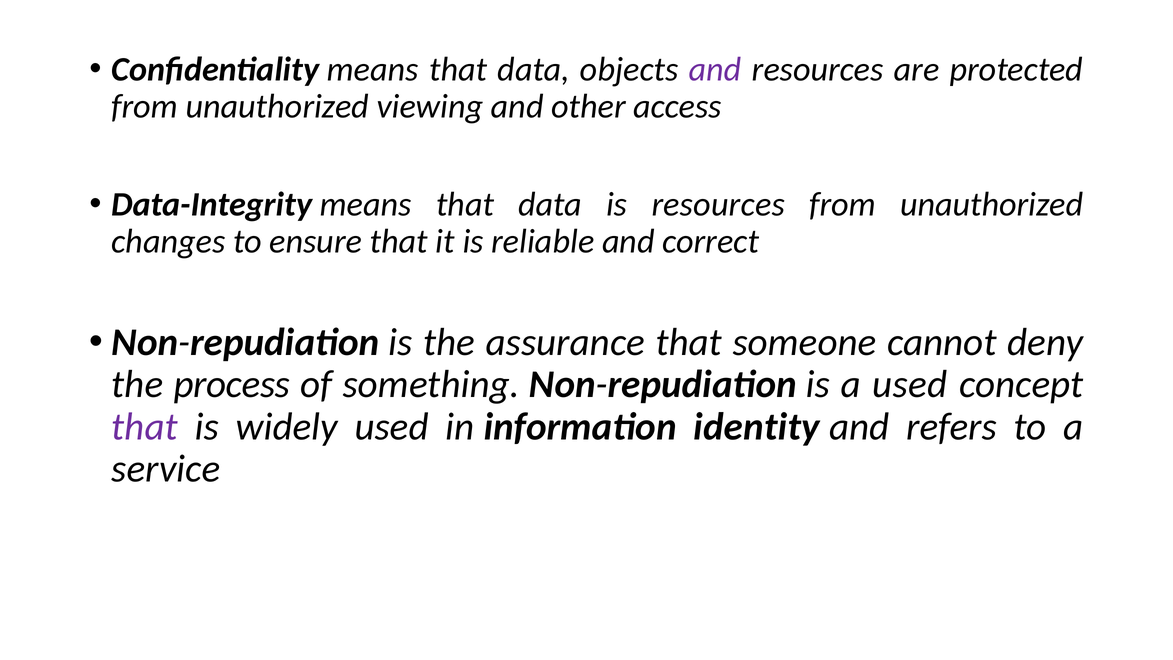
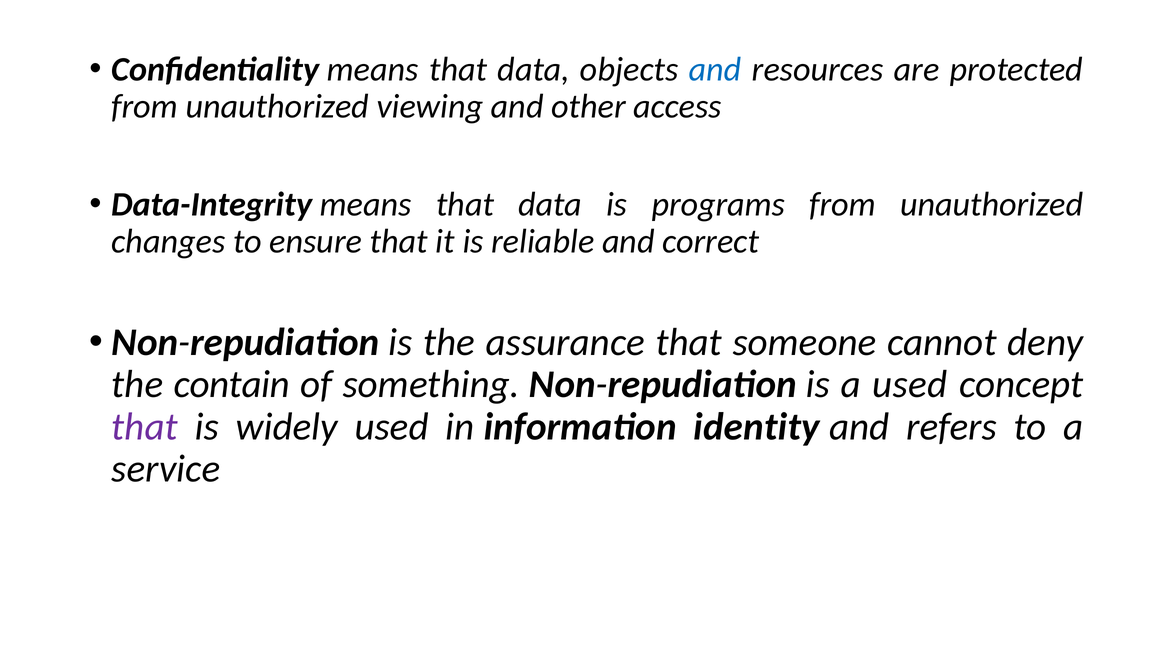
and at (715, 69) colour: purple -> blue
is resources: resources -> programs
process: process -> contain
